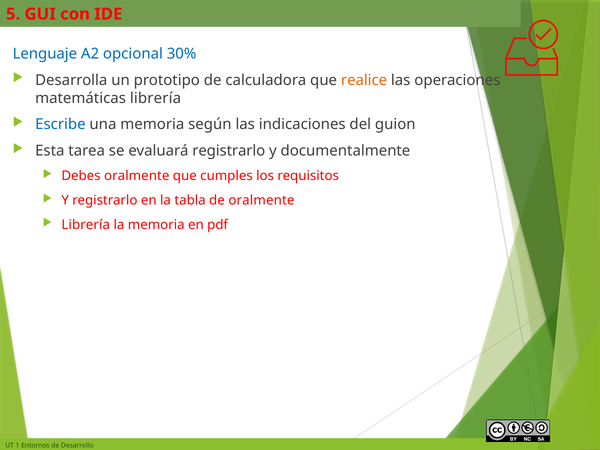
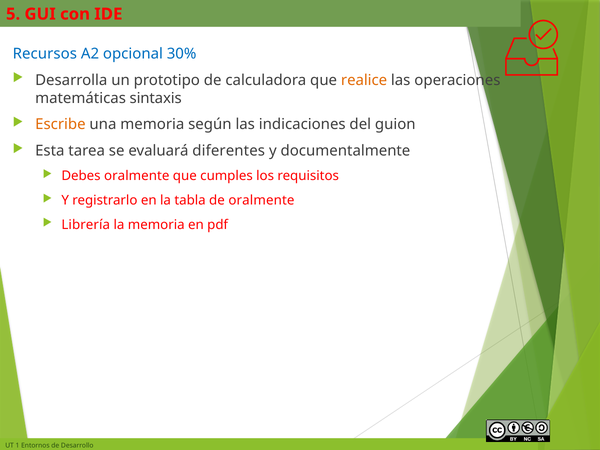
Lenguaje: Lenguaje -> Recursos
matemáticas librería: librería -> sintaxis
Escribe colour: blue -> orange
evaluará registrarlo: registrarlo -> diferentes
